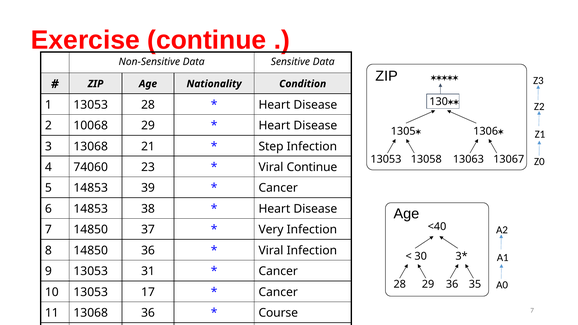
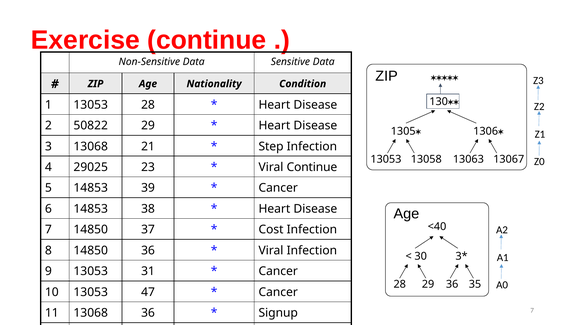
10068: 10068 -> 50822
74060: 74060 -> 29025
Very: Very -> Cost
17: 17 -> 47
Course: Course -> Signup
